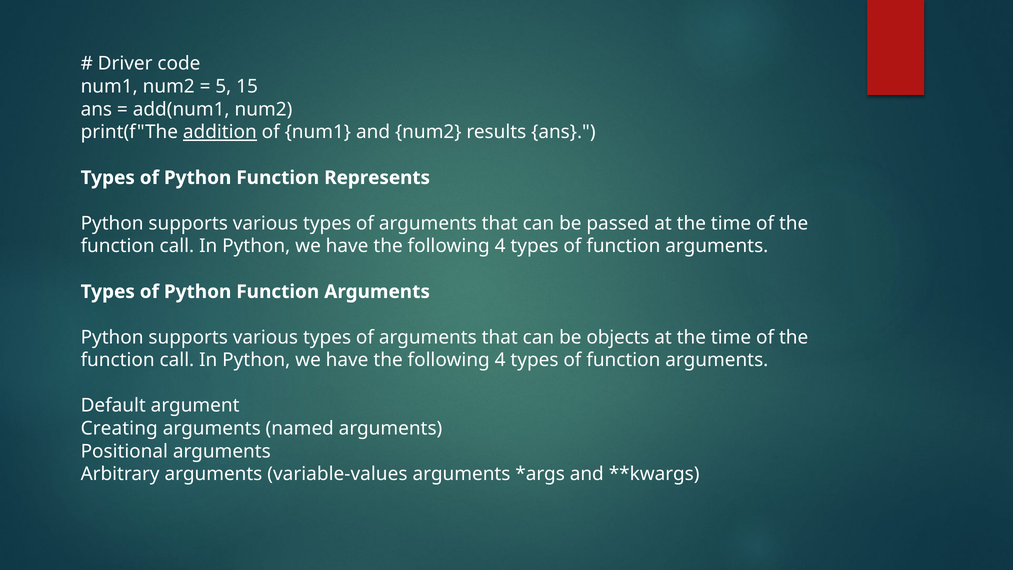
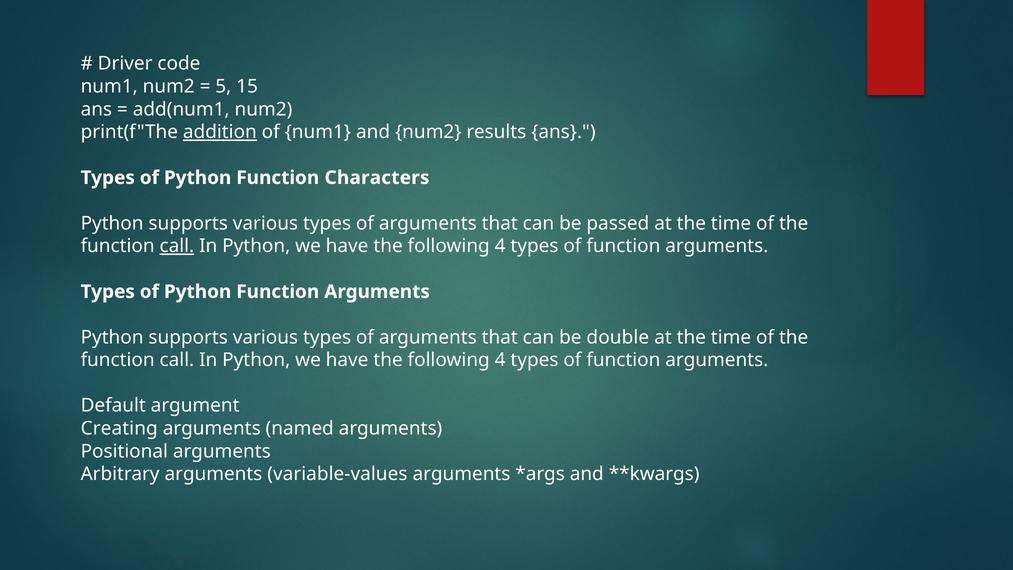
Represents: Represents -> Characters
call at (177, 246) underline: none -> present
objects: objects -> double
